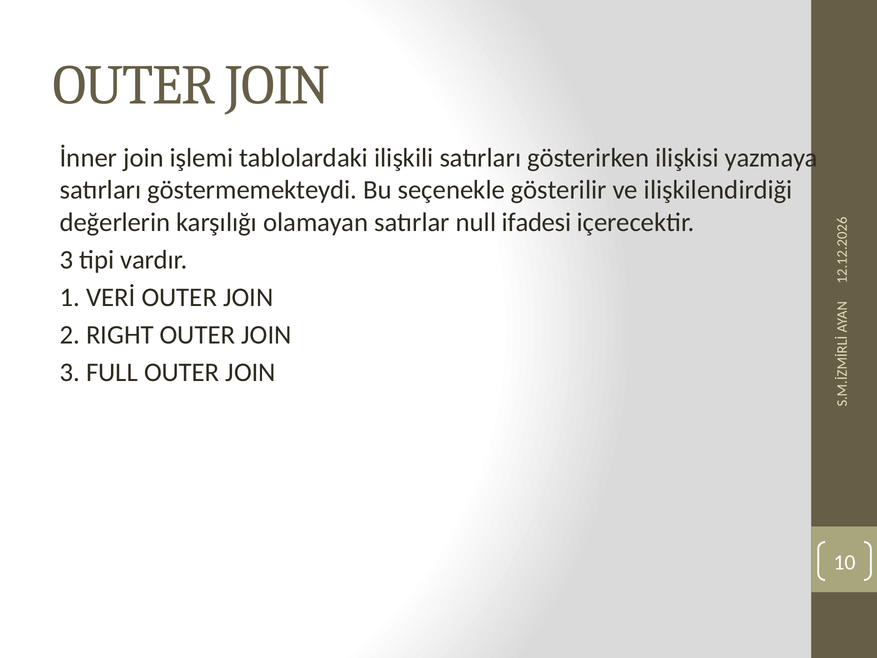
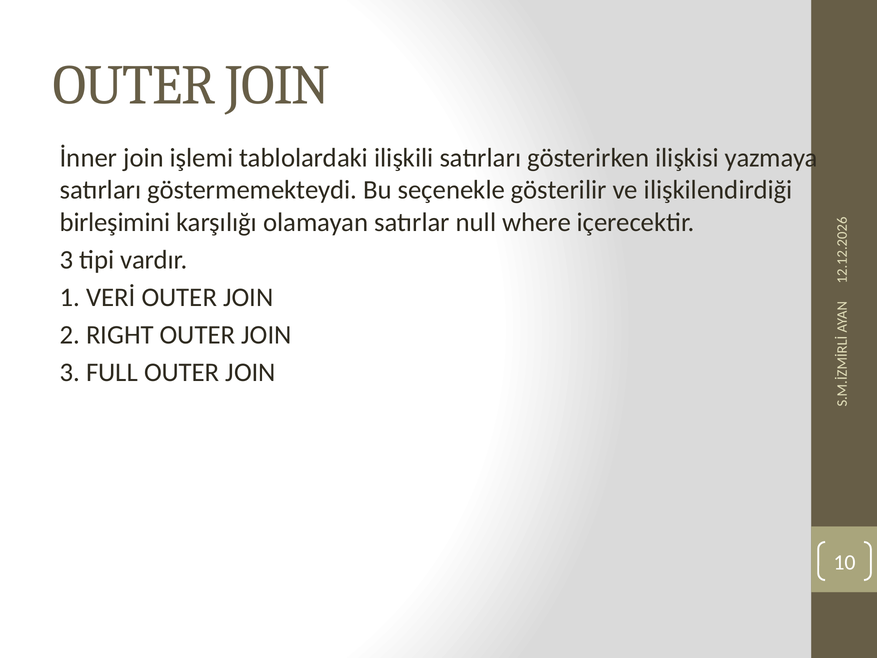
değerlerin: değerlerin -> birleşimini
ifadesi: ifadesi -> where
